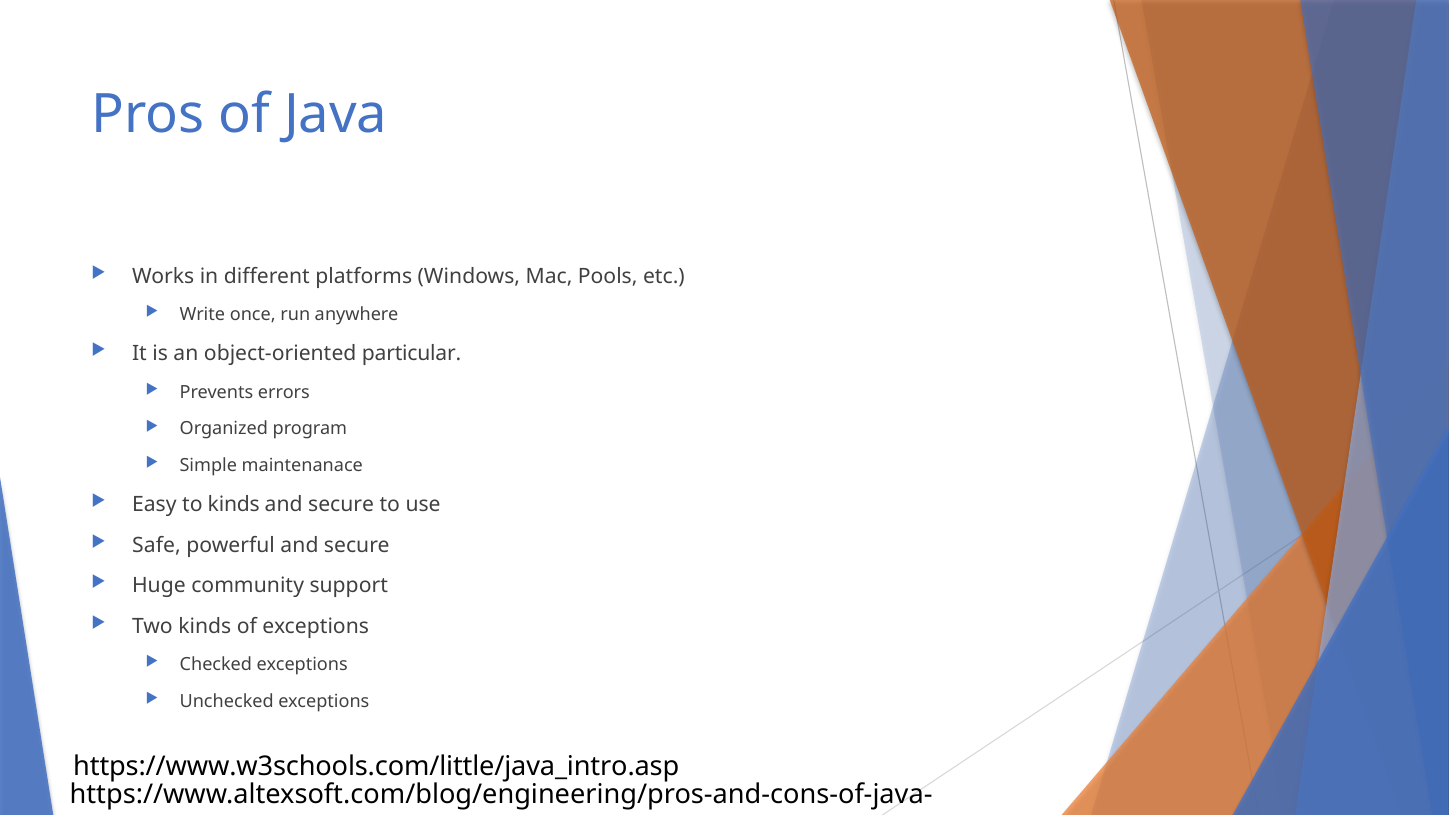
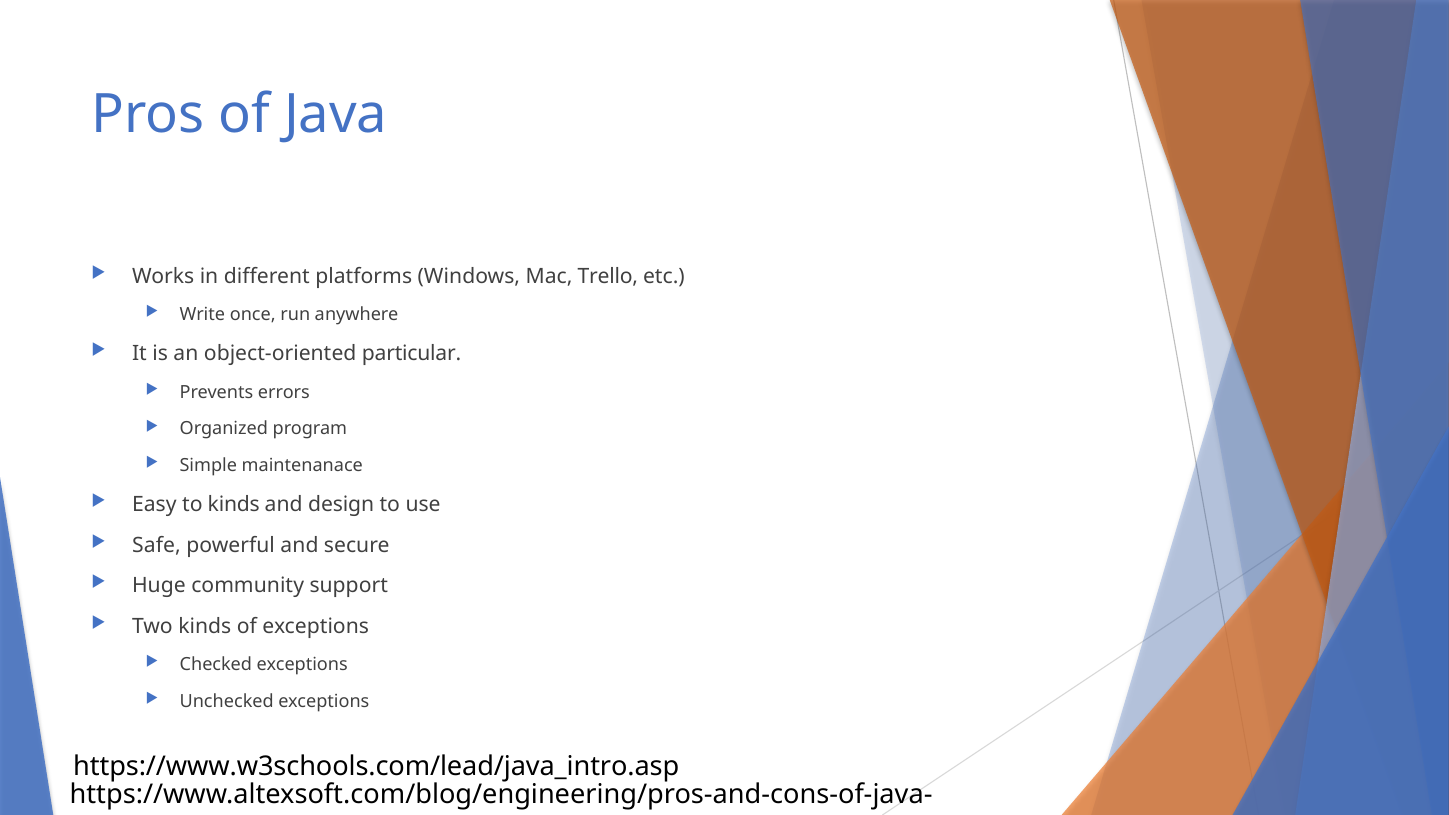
Pools: Pools -> Trello
secure at (341, 505): secure -> design
https://www.w3schools.com/little/java_intro.asp: https://www.w3schools.com/little/java_intro.asp -> https://www.w3schools.com/lead/java_intro.asp
